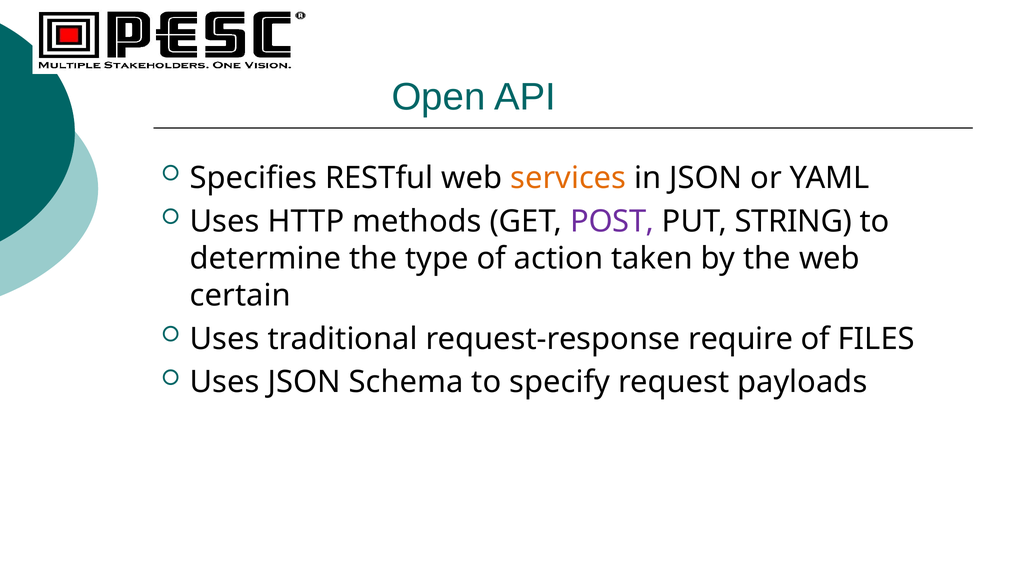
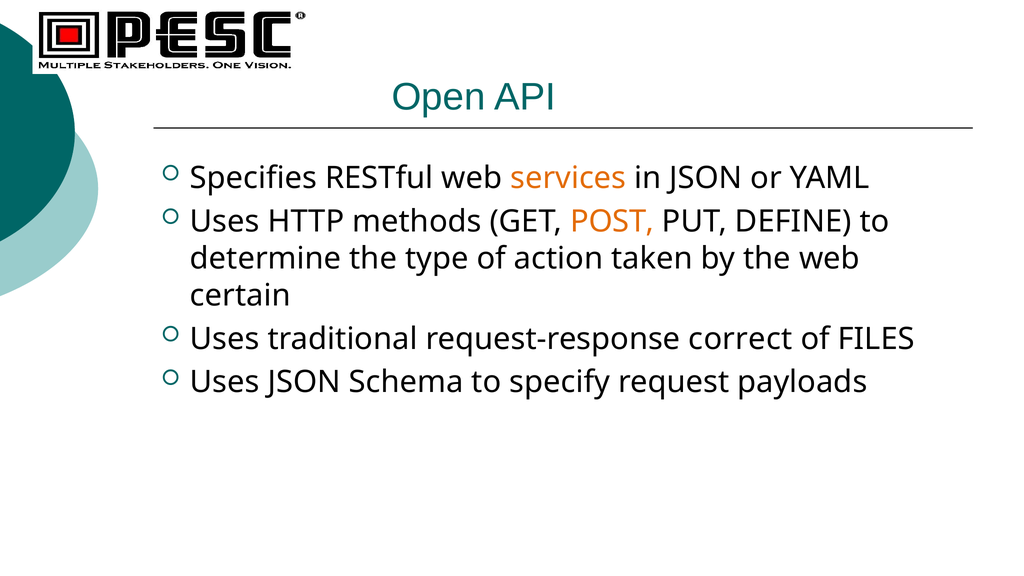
POST colour: purple -> orange
STRING: STRING -> DEFINE
require: require -> correct
